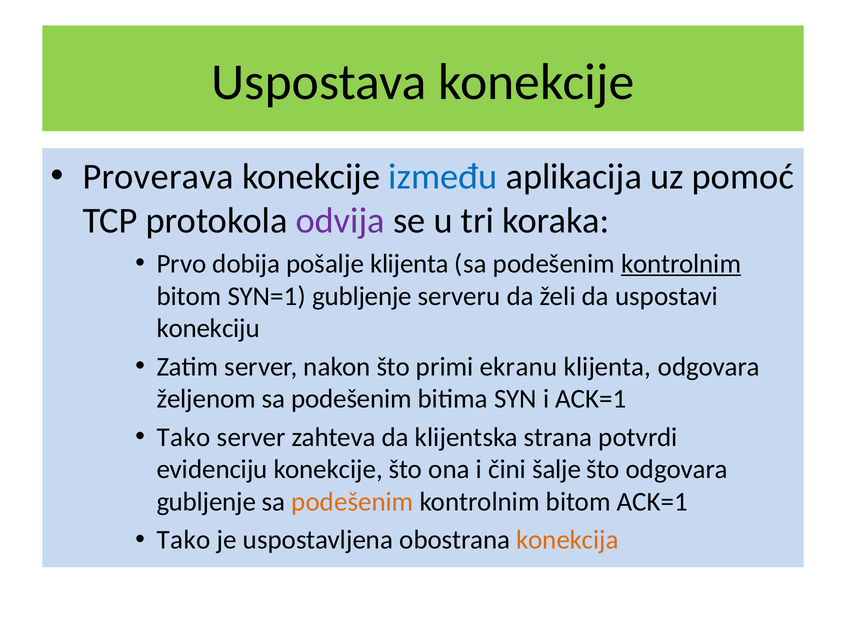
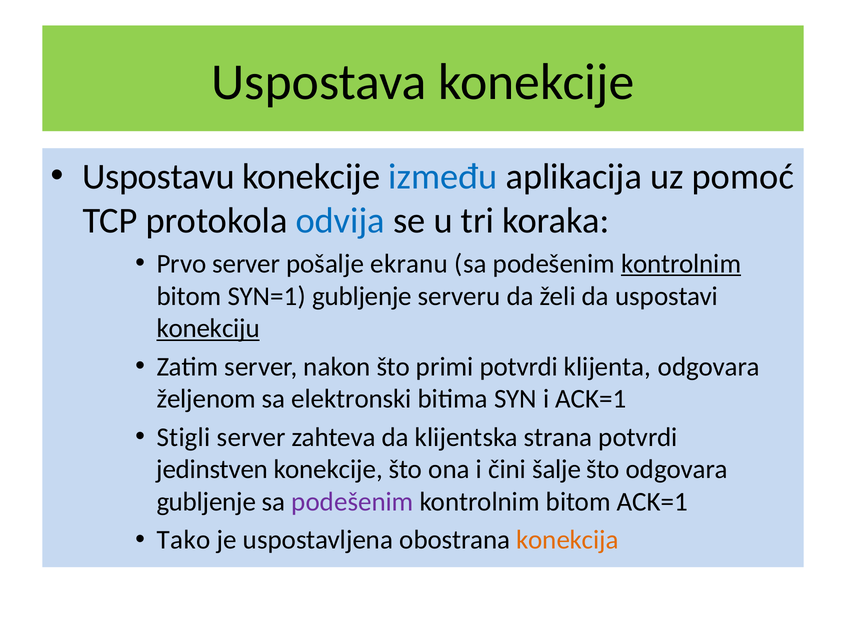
Proverava: Proverava -> Uspostavu
odvija colour: purple -> blue
Prvo dobija: dobija -> server
pošalje klijenta: klijenta -> ekranu
konekciju underline: none -> present
primi ekranu: ekranu -> potvrdi
podešenim at (352, 399): podešenim -> elektronski
Tako at (184, 437): Tako -> Stigli
evidenciju: evidenciju -> jedinstven
podešenim at (353, 502) colour: orange -> purple
